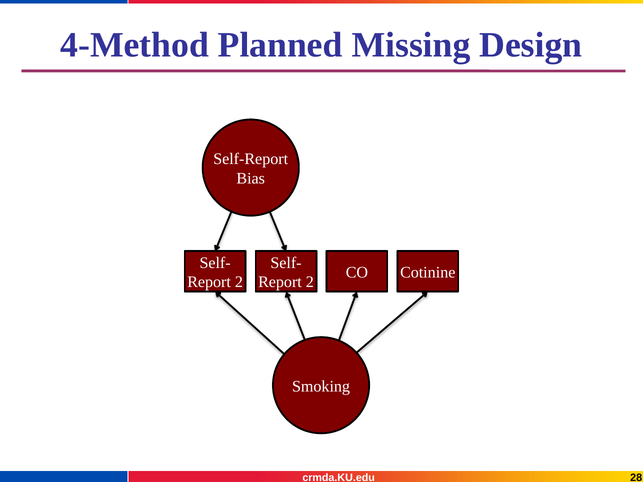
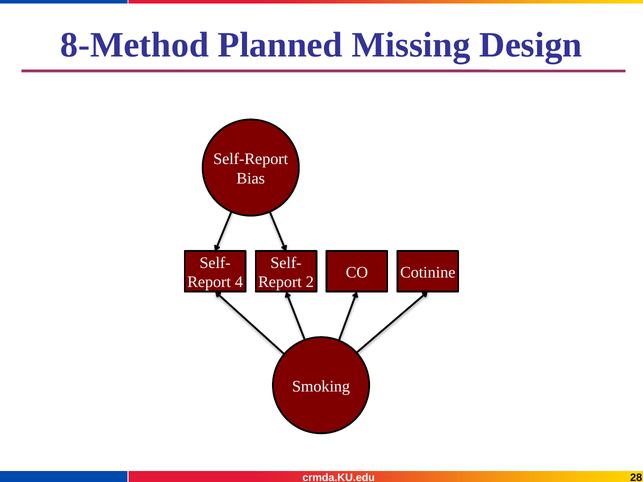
4-Method: 4-Method -> 8-Method
2 at (239, 282): 2 -> 4
